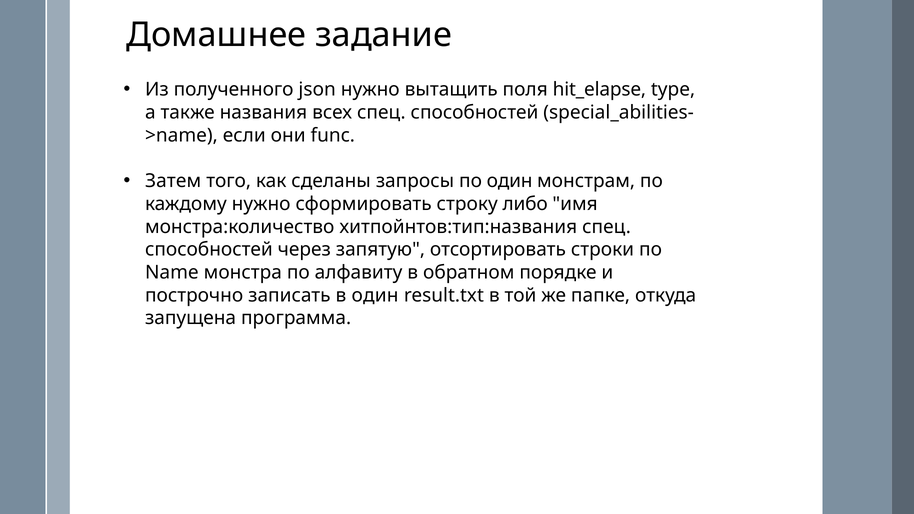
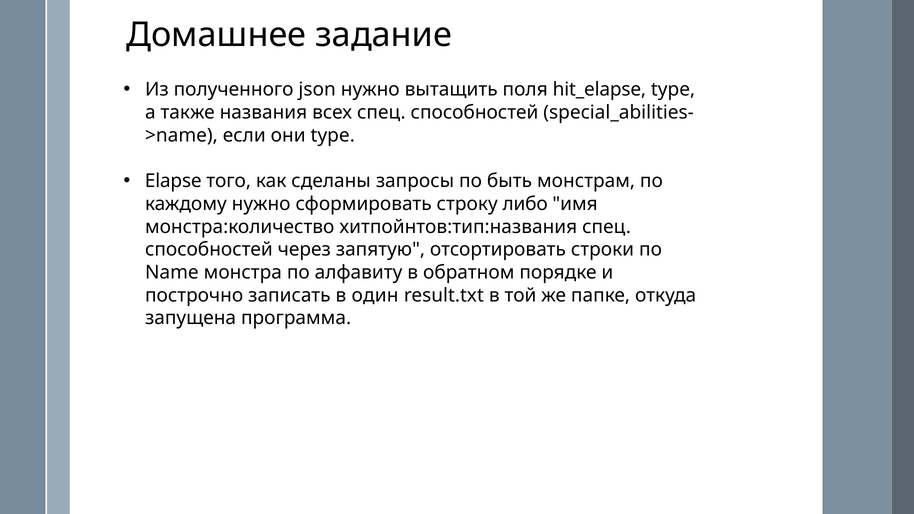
они func: func -> type
Затем: Затем -> Elapse
по один: один -> быть
